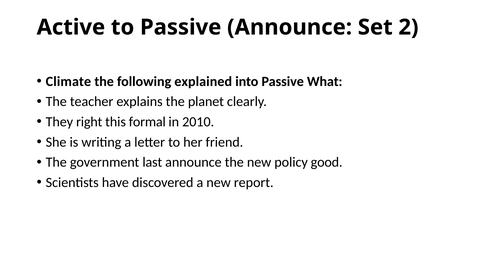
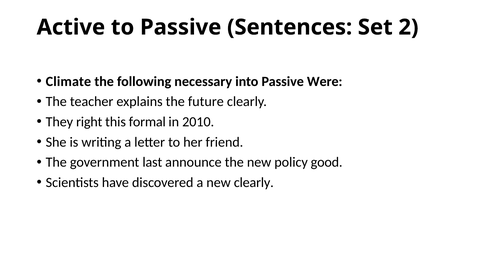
Passive Announce: Announce -> Sentences
explained: explained -> necessary
What: What -> Were
planet: planet -> future
new report: report -> clearly
